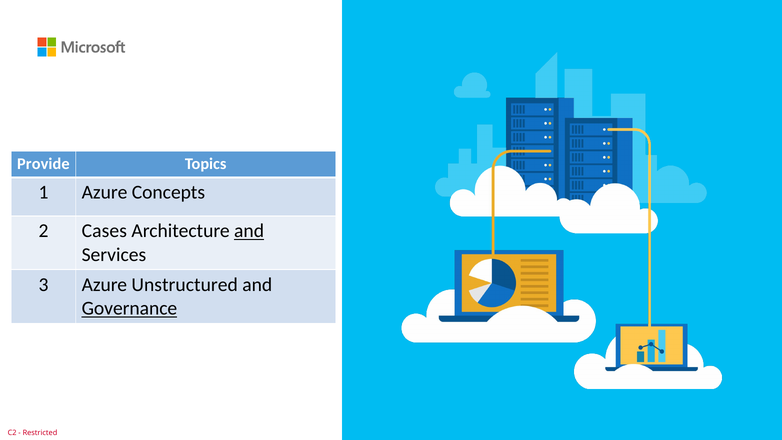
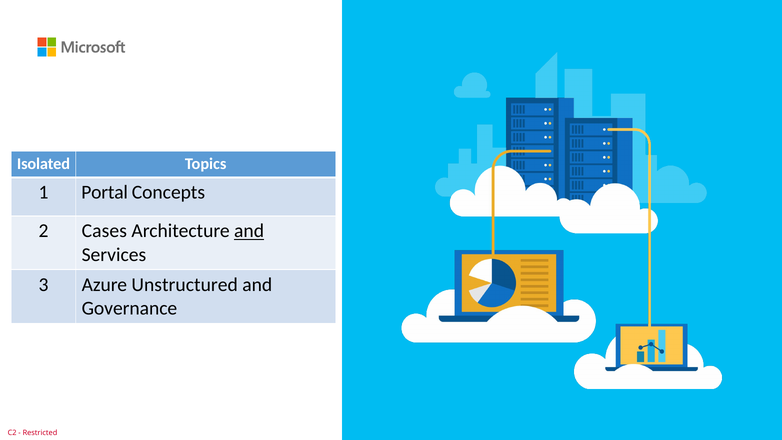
Provide: Provide -> Isolated
1 Azure: Azure -> Portal
Governance underline: present -> none
